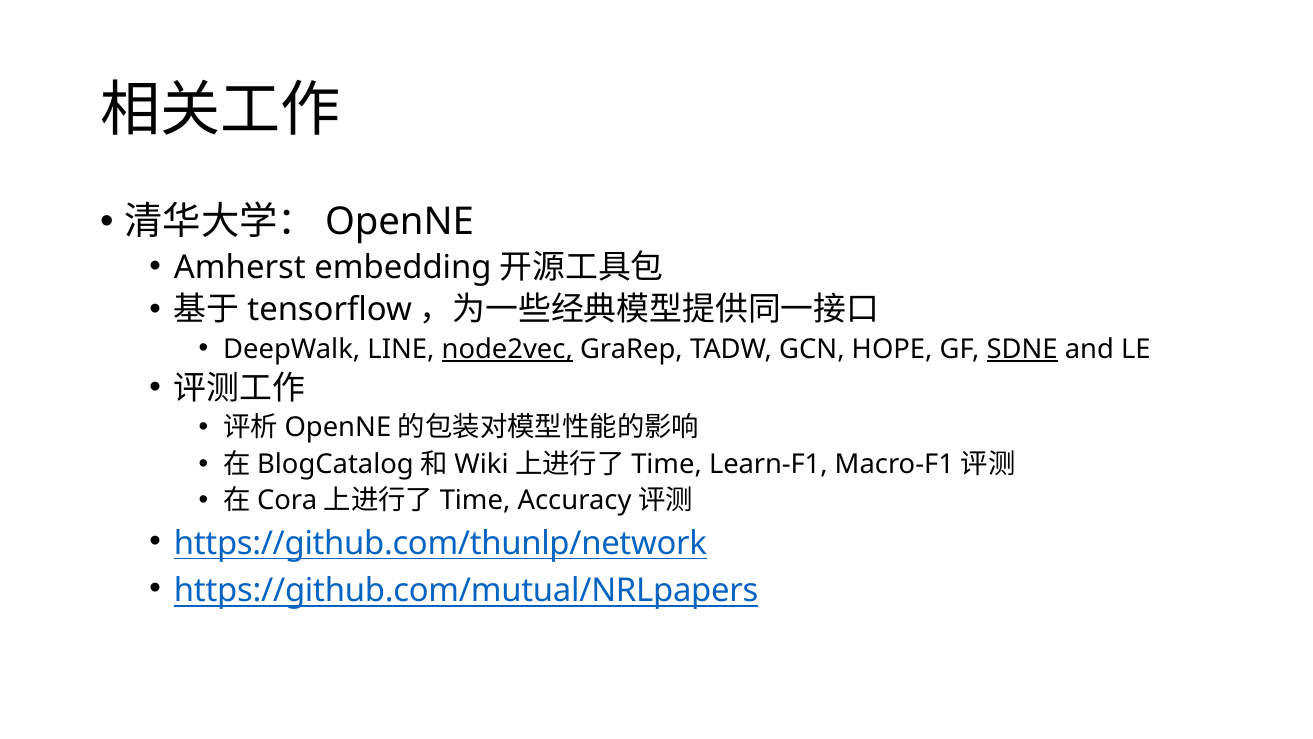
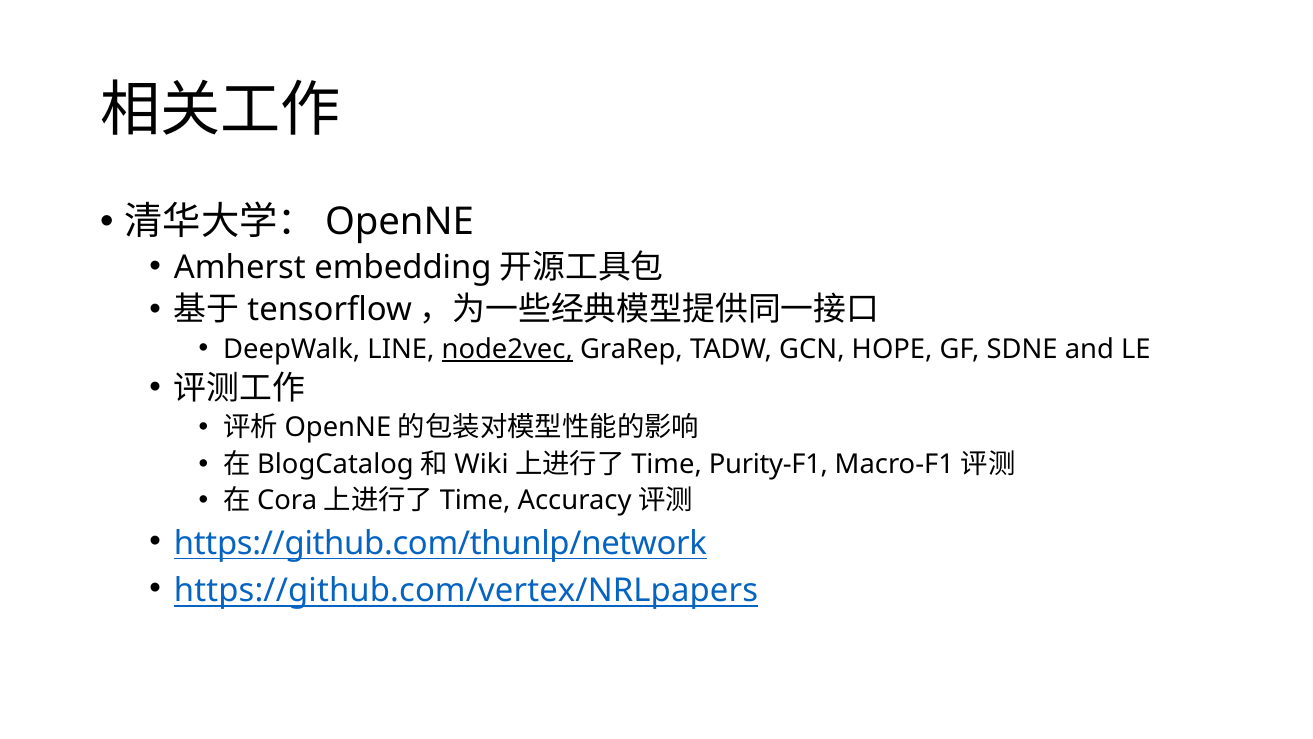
SDNE underline: present -> none
Learn-F1: Learn-F1 -> Purity-F1
https://github.com/mutual/NRLpapers: https://github.com/mutual/NRLpapers -> https://github.com/vertex/NRLpapers
